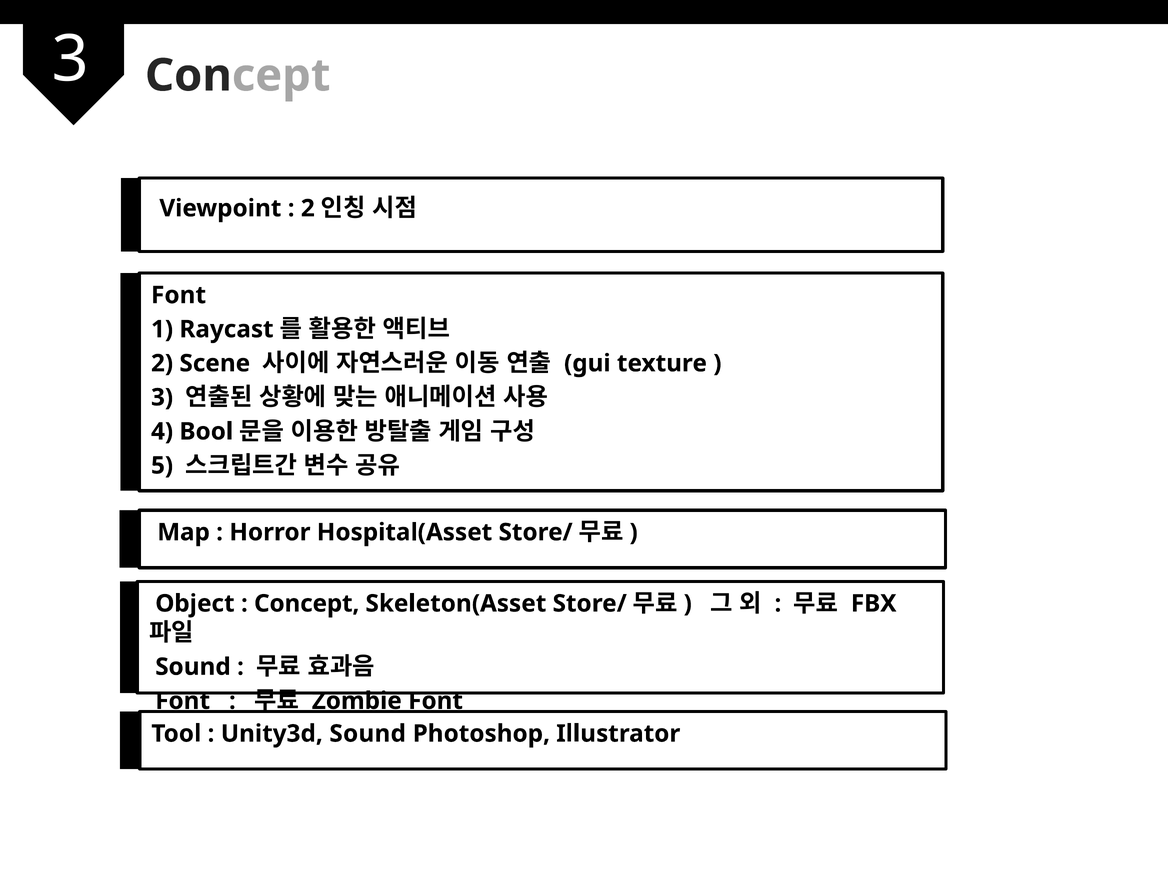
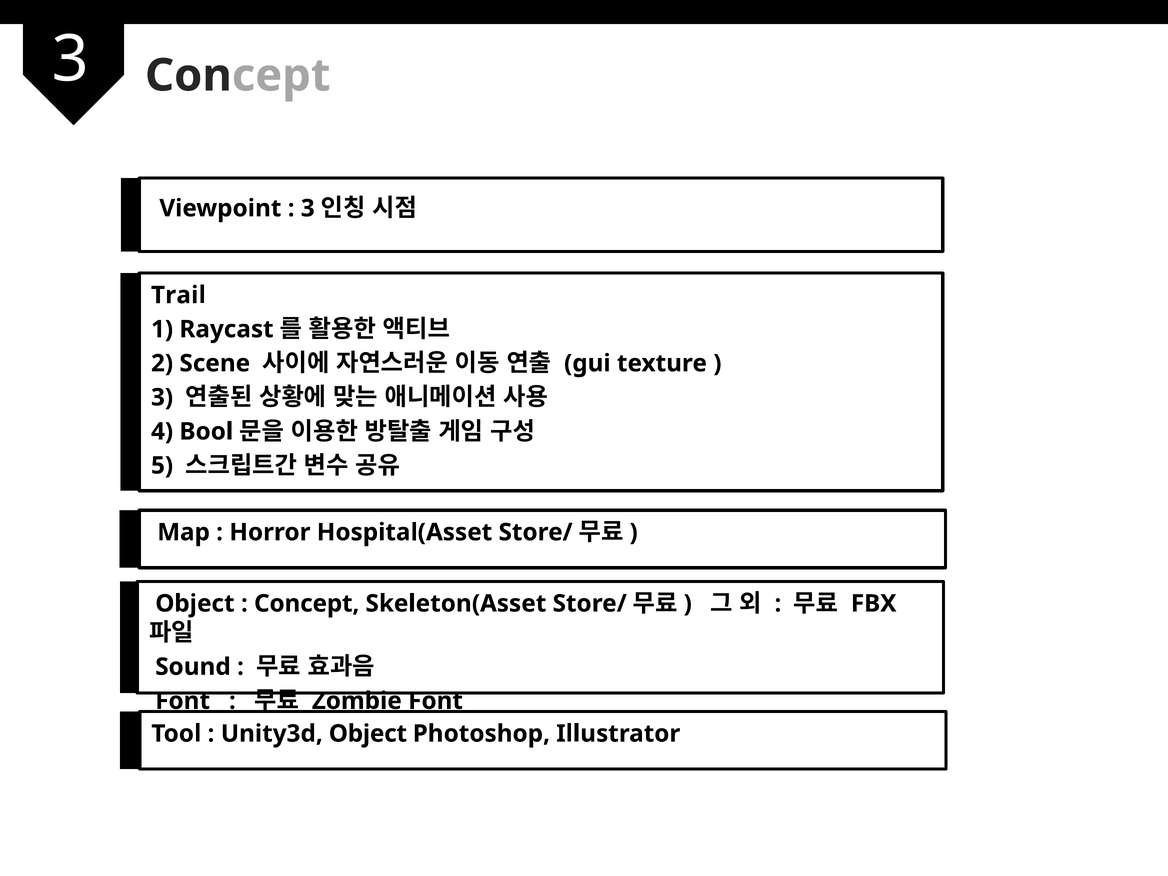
2 at (308, 208): 2 -> 3
Font at (179, 295): Font -> Trail
Unity3d Sound: Sound -> Object
